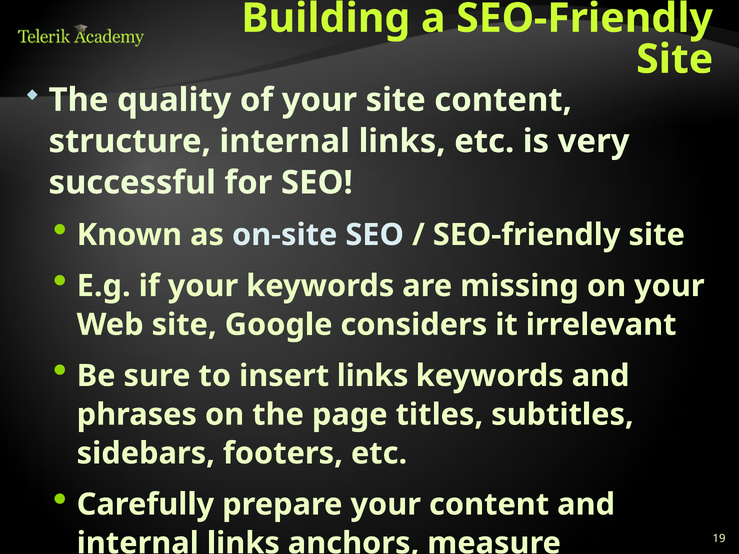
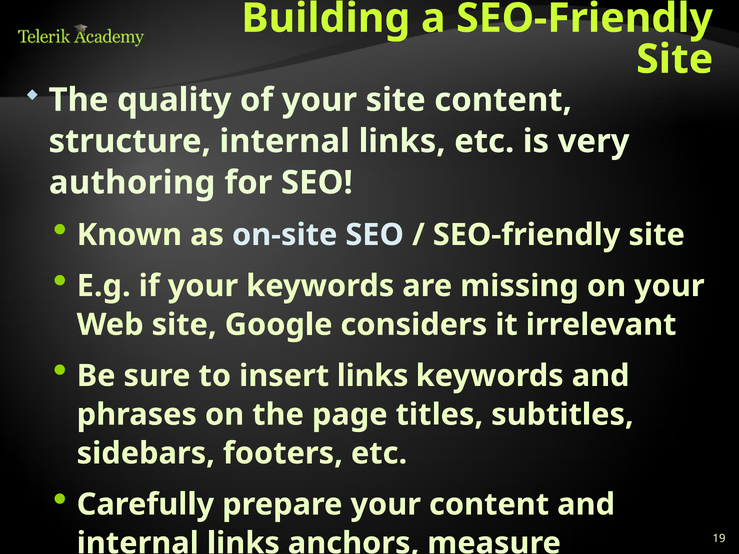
successful: successful -> authoring
